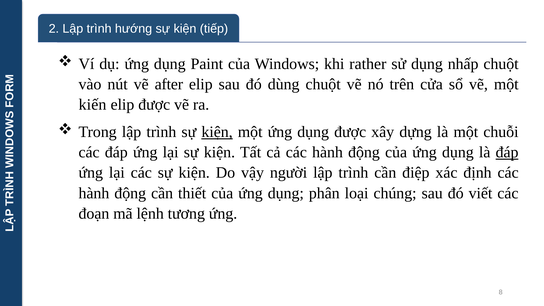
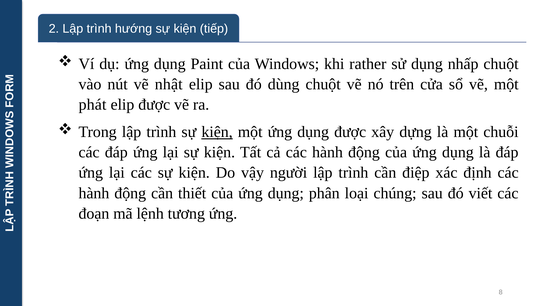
after: after -> nhật
kiến: kiến -> phát
đáp at (507, 152) underline: present -> none
